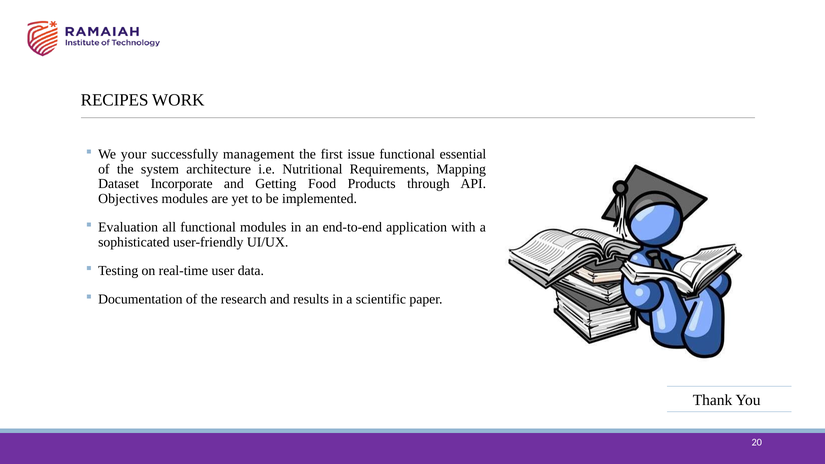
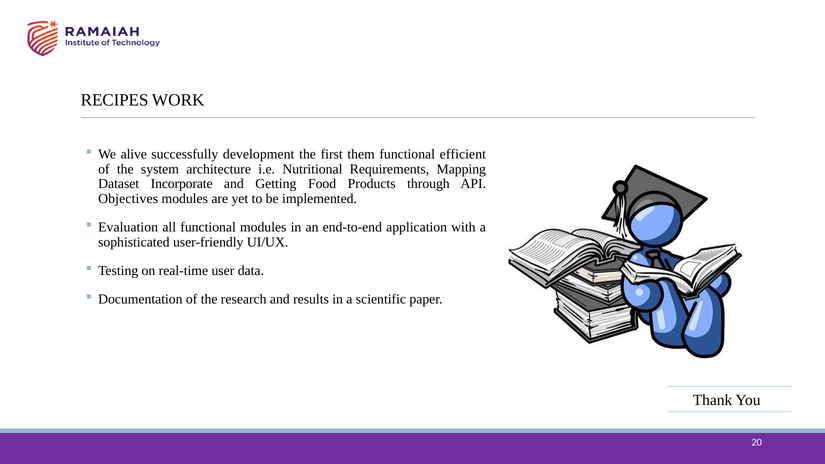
your: your -> alive
management: management -> development
issue: issue -> them
essential: essential -> efficient
